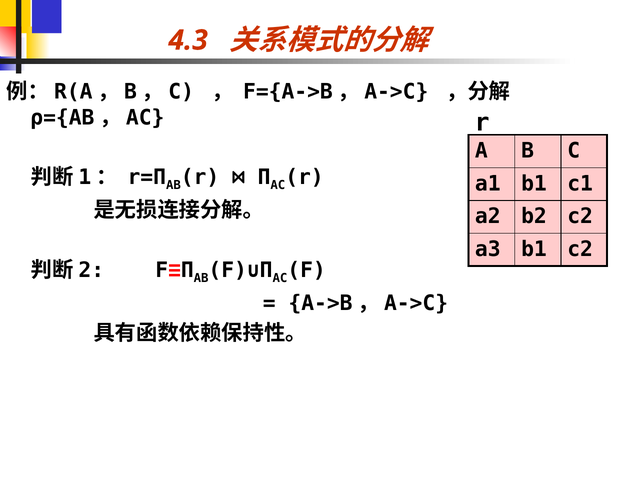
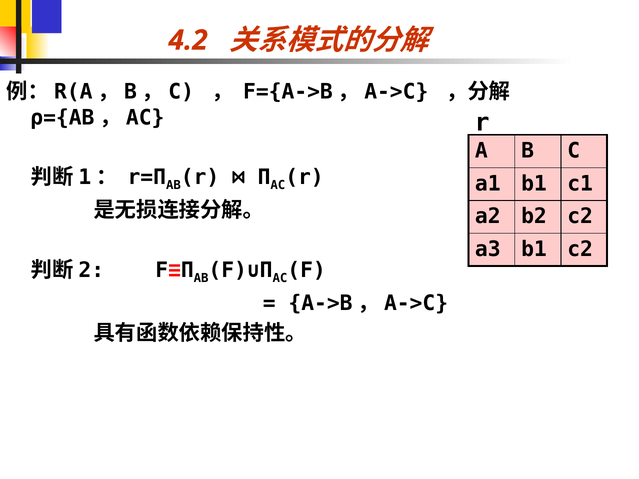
4.3: 4.3 -> 4.2
